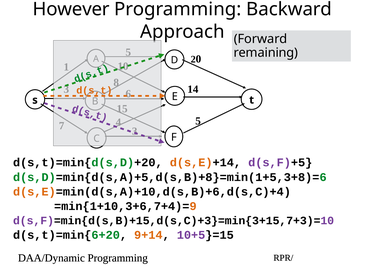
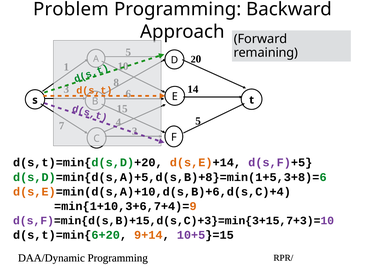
However: However -> Problem
